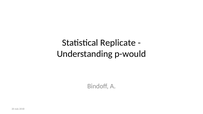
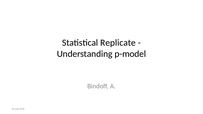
p-would: p-would -> p-model
